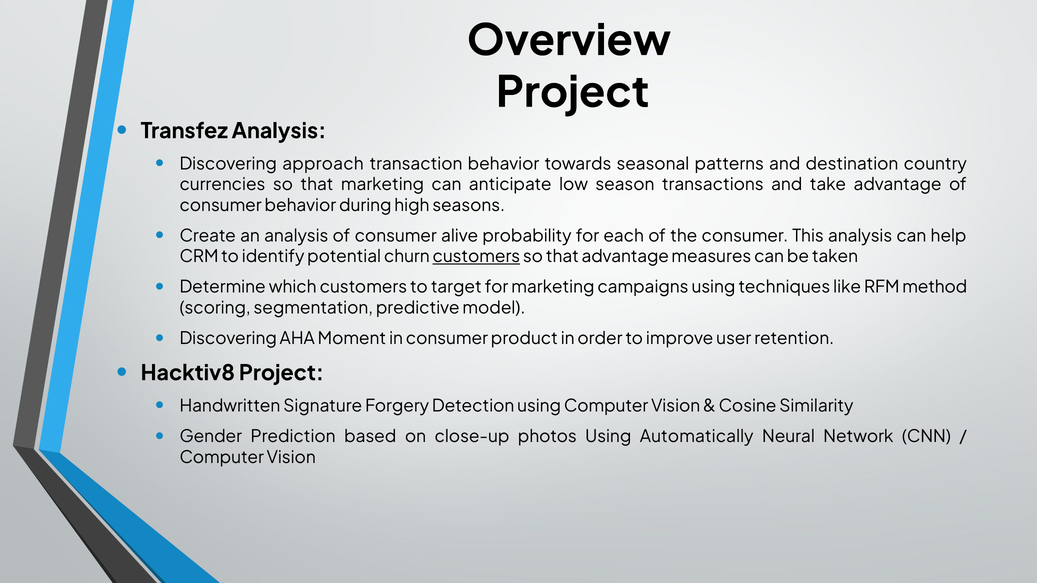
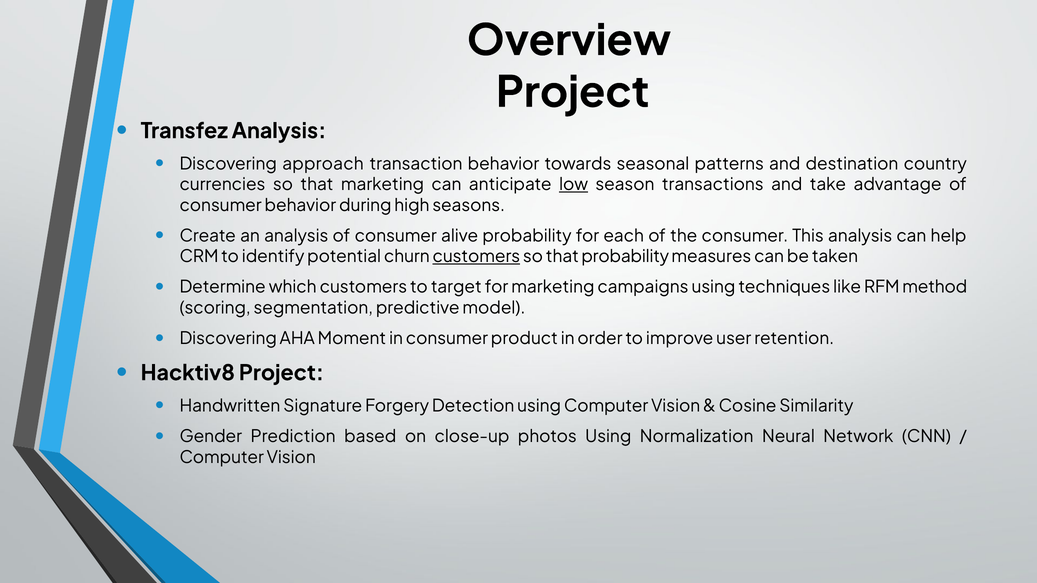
low underline: none -> present
that advantage: advantage -> probability
Automatically: Automatically -> Normalization
